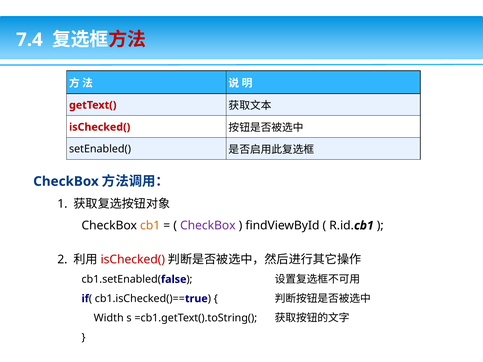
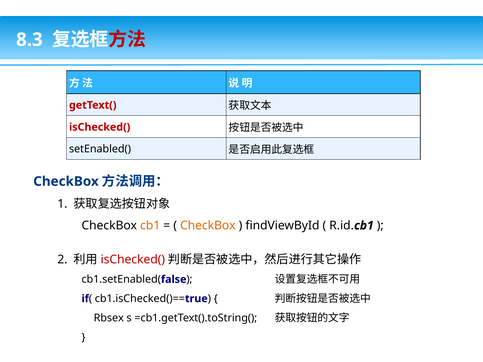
7.4: 7.4 -> 8.3
CheckBox at (208, 226) colour: purple -> orange
Width: Width -> Rbsex
